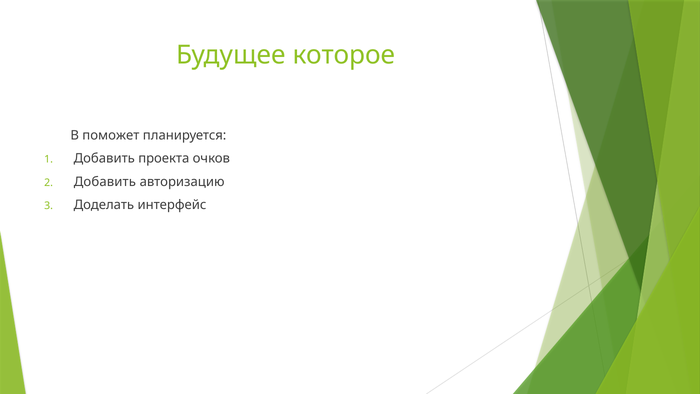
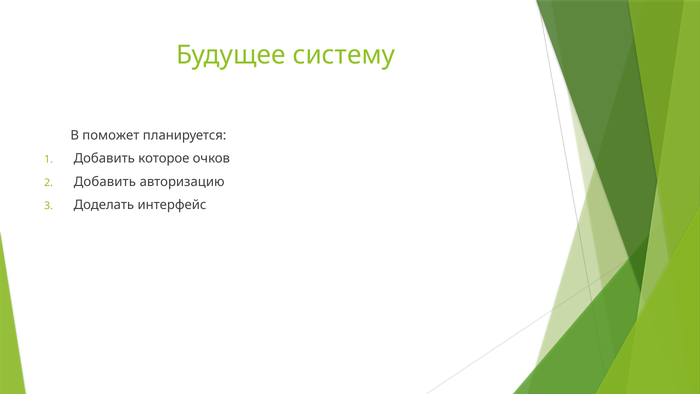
которое: которое -> систему
проекта: проекта -> которое
